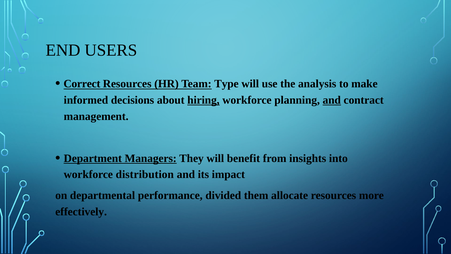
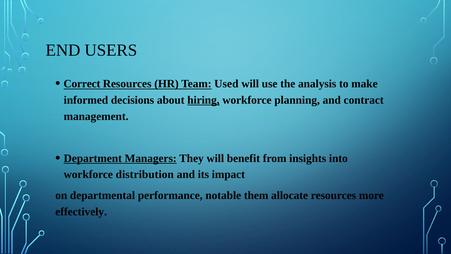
Type: Type -> Used
and at (332, 100) underline: present -> none
divided: divided -> notable
